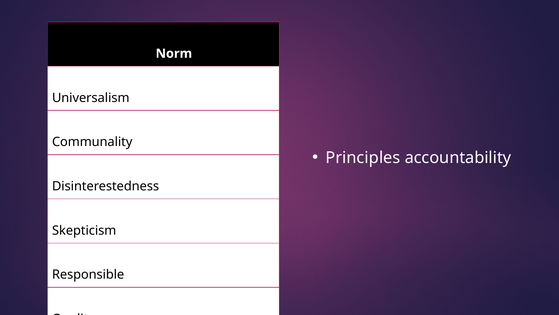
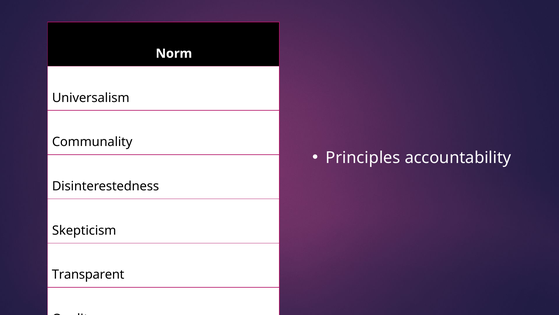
Responsible: Responsible -> Transparent
